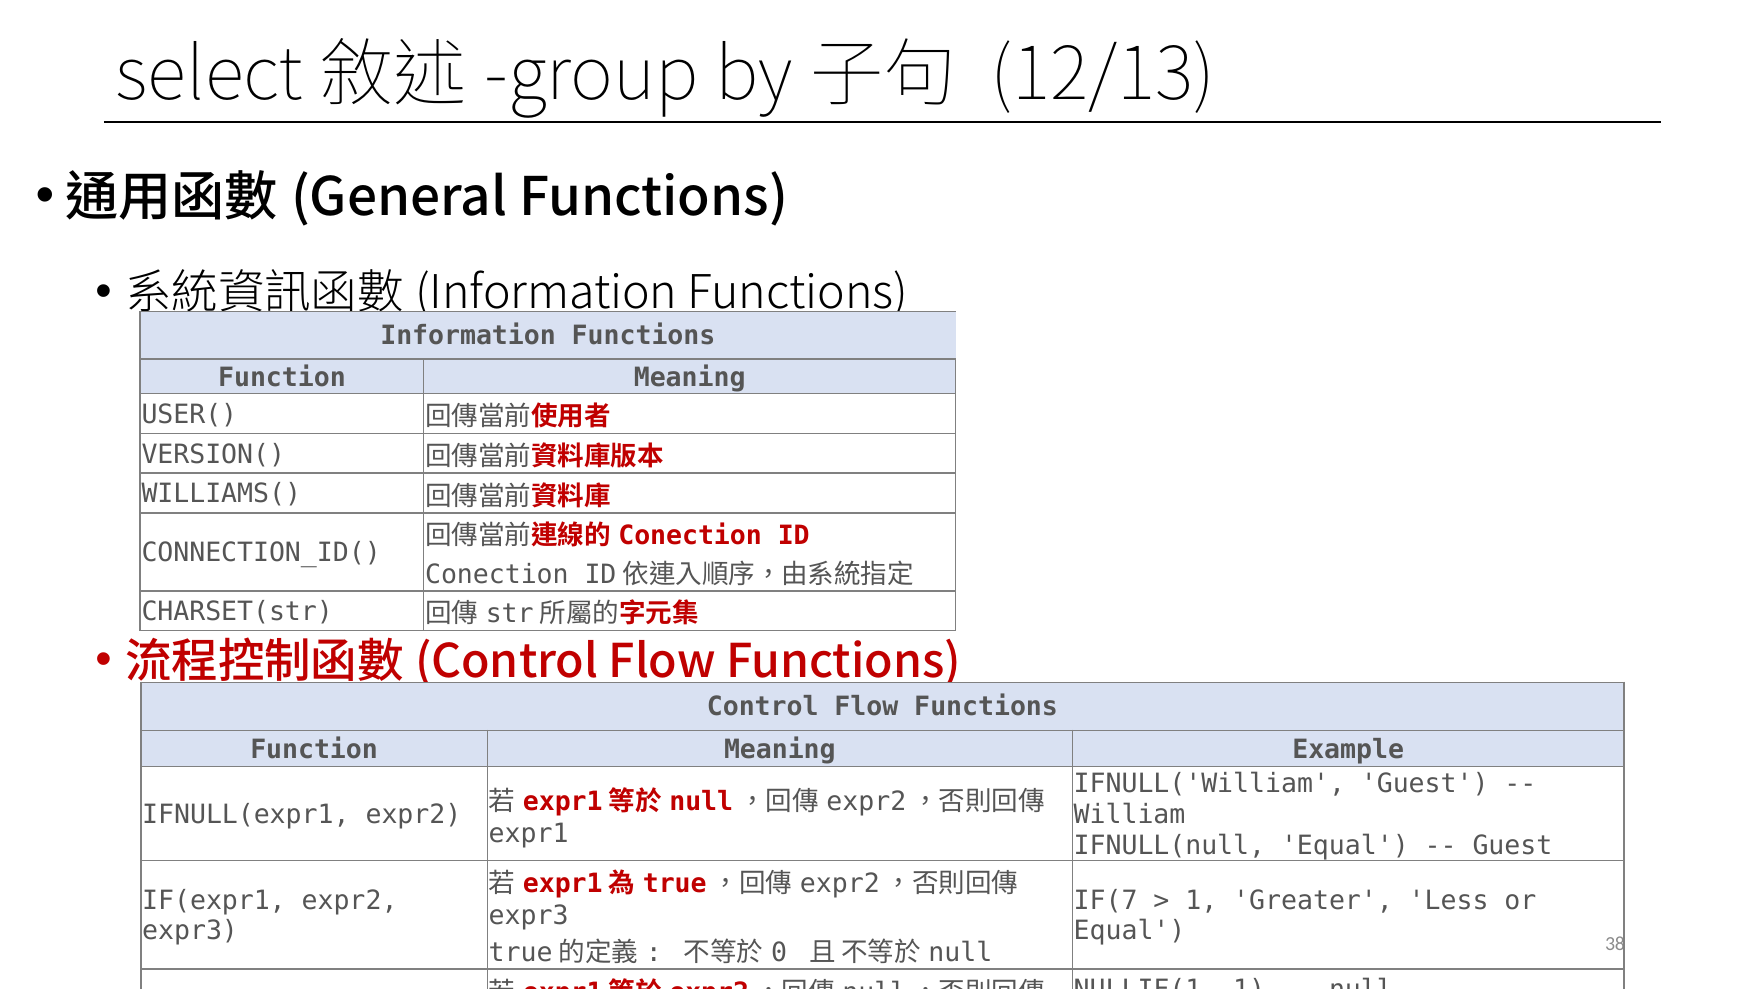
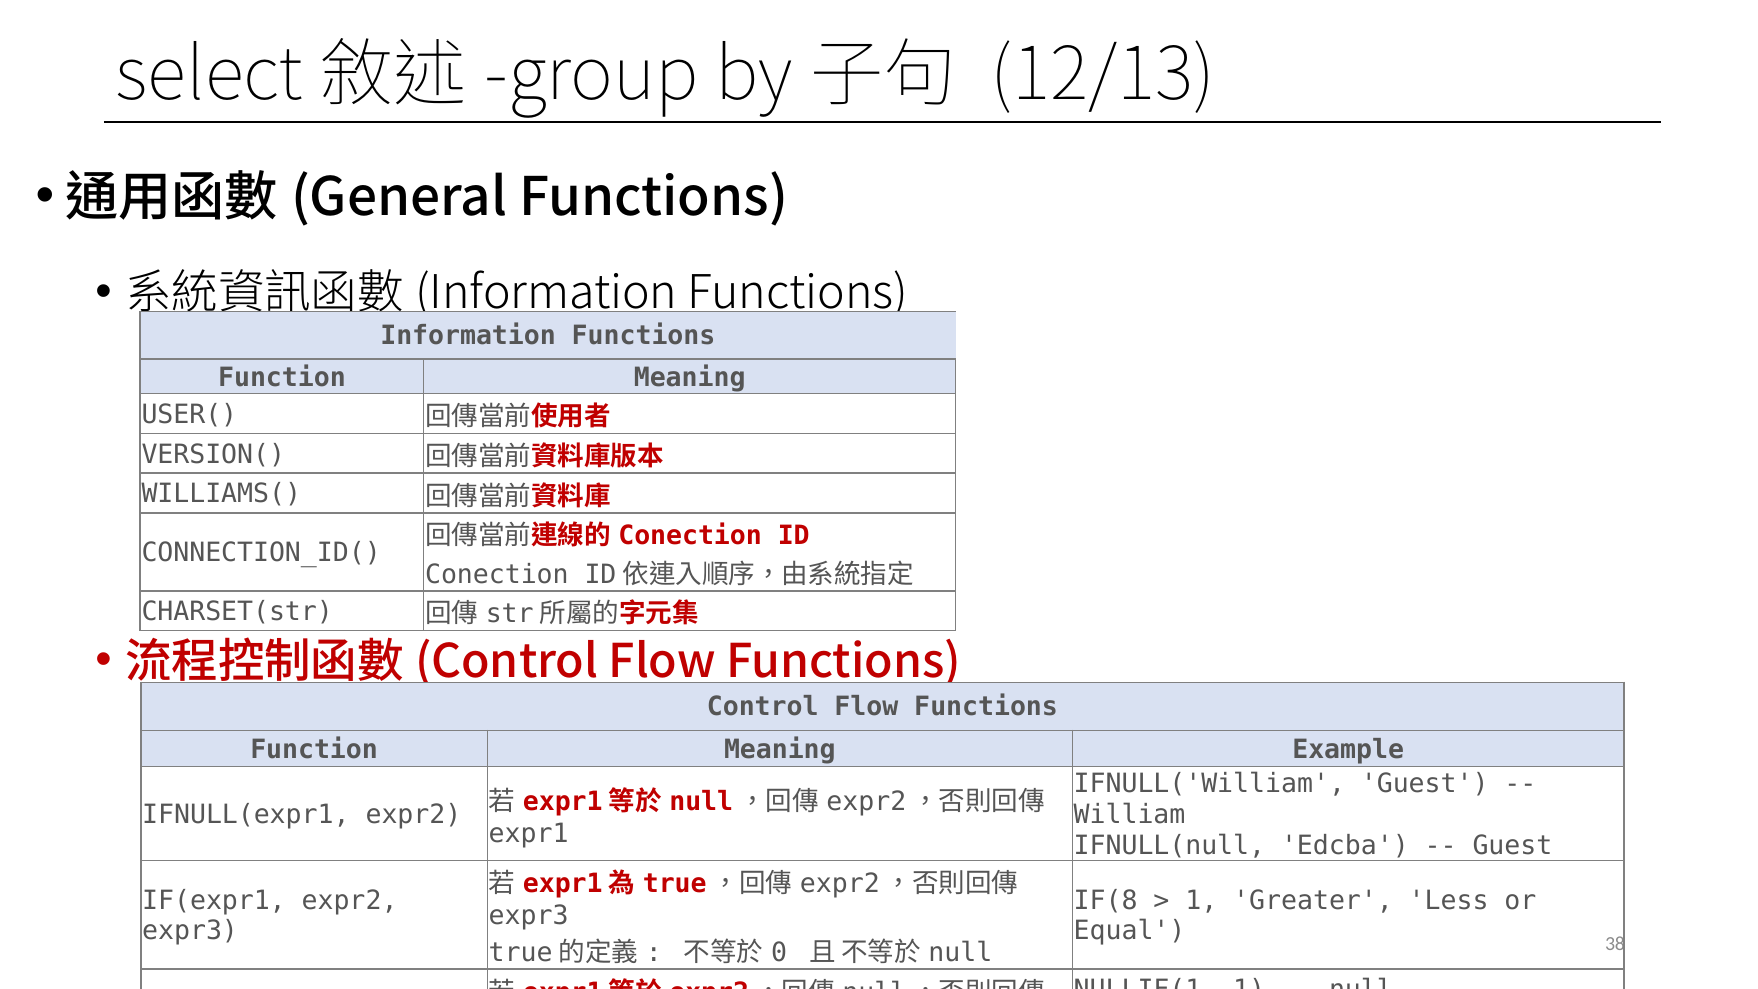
IFNULL(null Equal: Equal -> Edcba
IF(7: IF(7 -> IF(8
